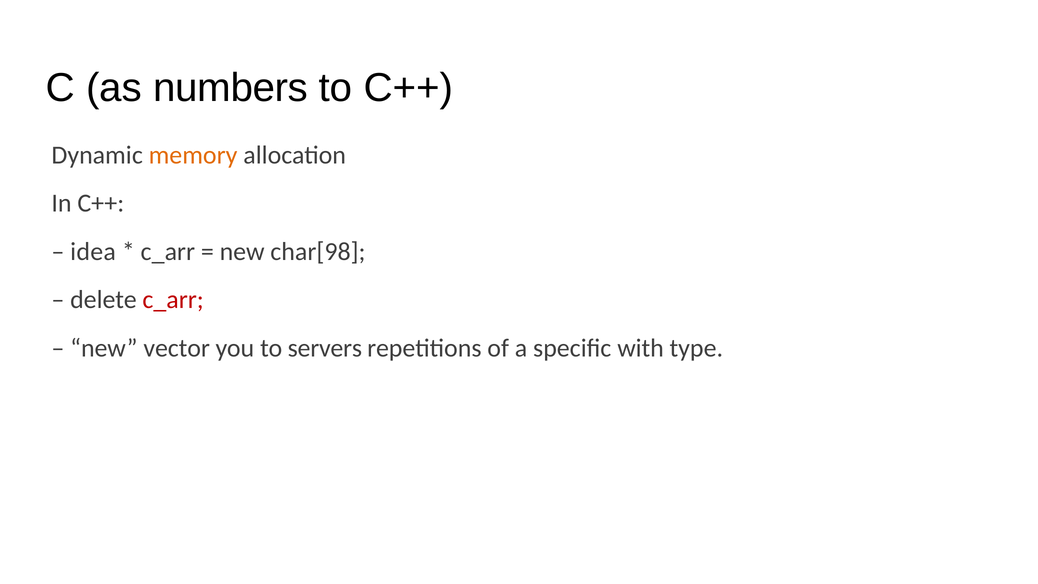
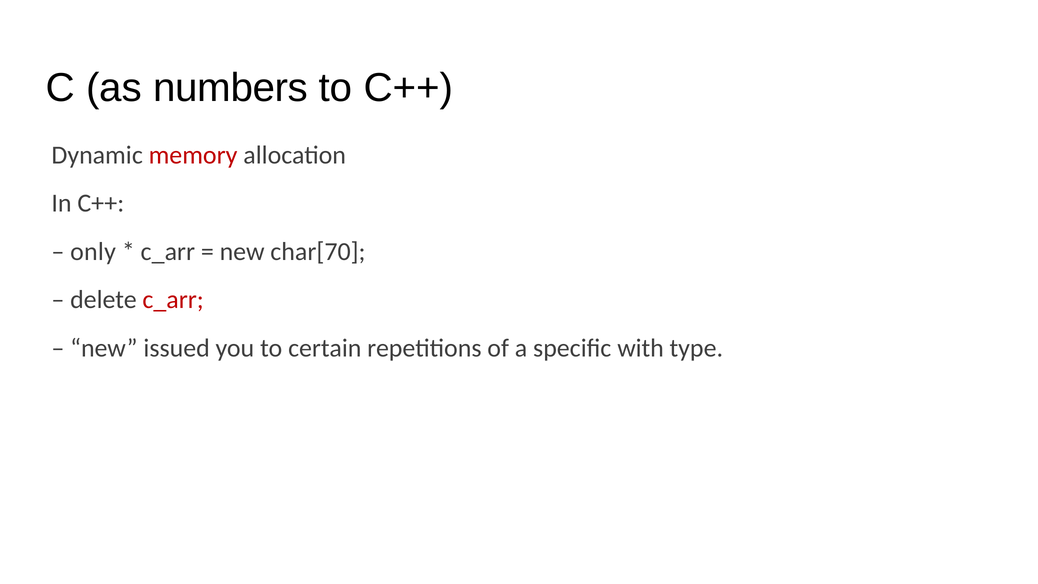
memory colour: orange -> red
idea: idea -> only
char[98: char[98 -> char[70
vector: vector -> issued
servers: servers -> certain
